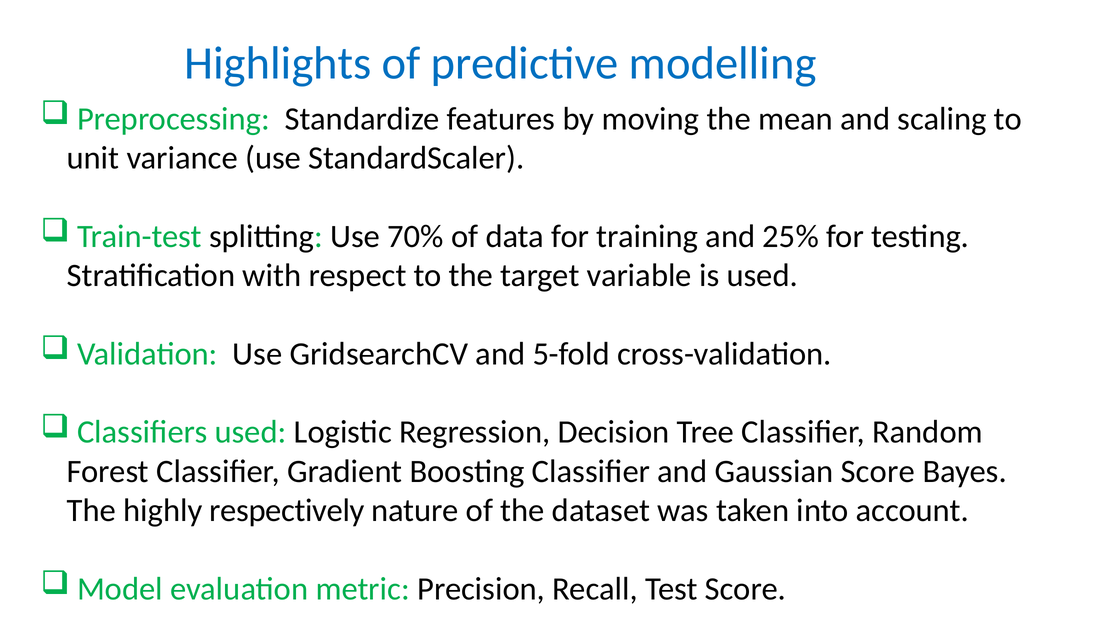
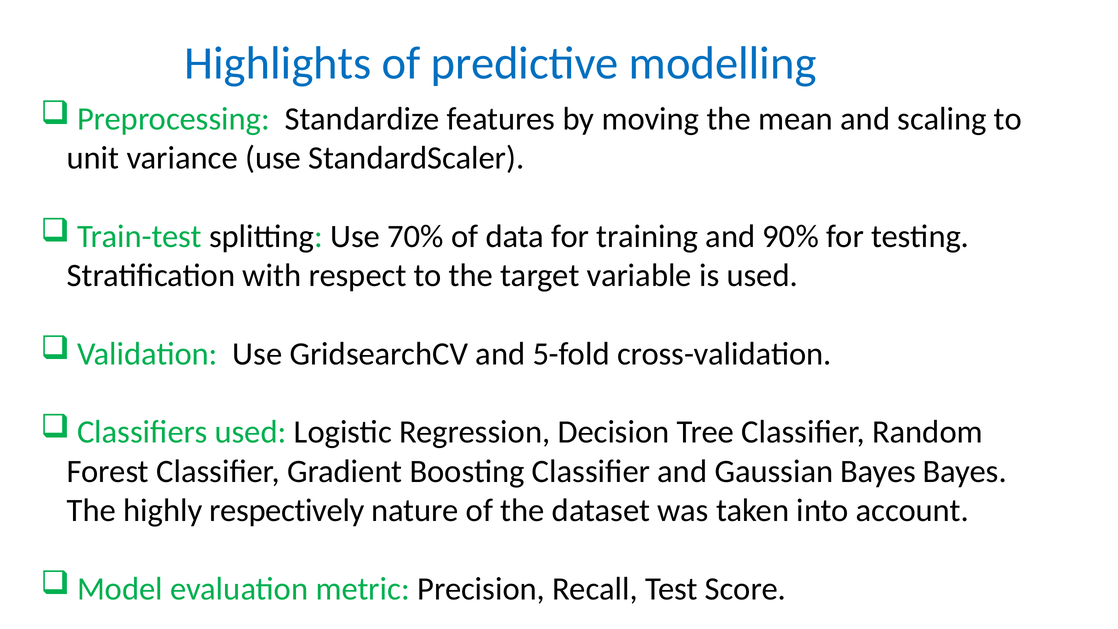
25%: 25% -> 90%
Gaussian Score: Score -> Bayes
